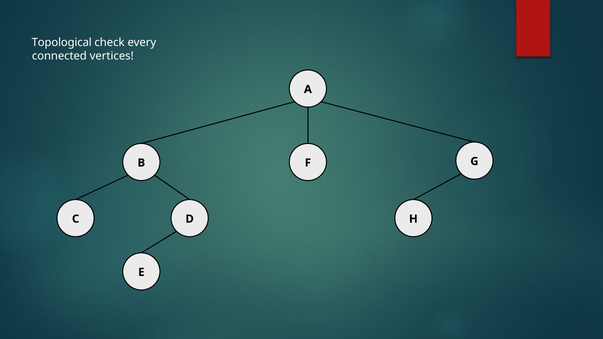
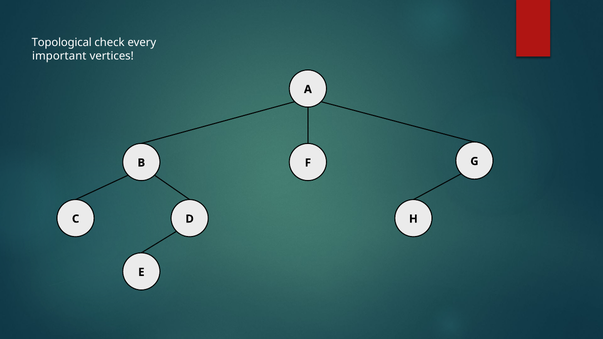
connected: connected -> important
